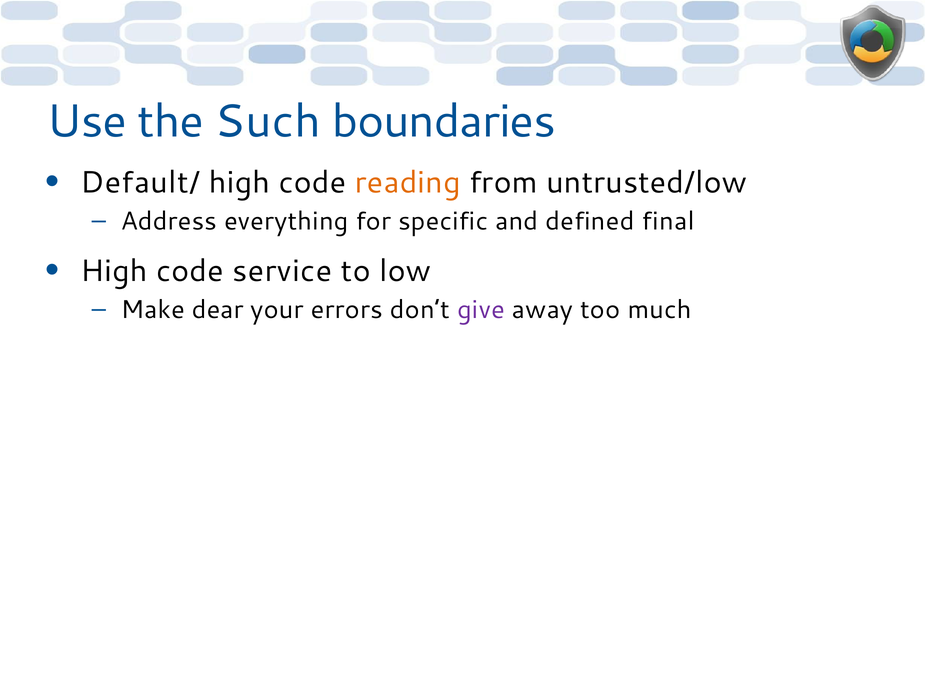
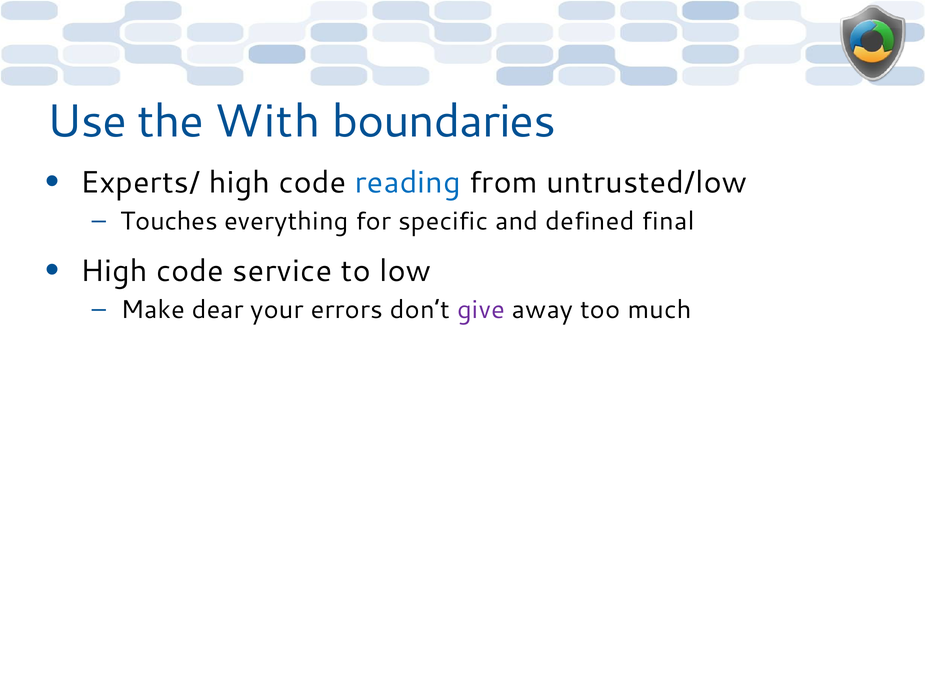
Such: Such -> With
Default/: Default/ -> Experts/
reading colour: orange -> blue
Address: Address -> Touches
